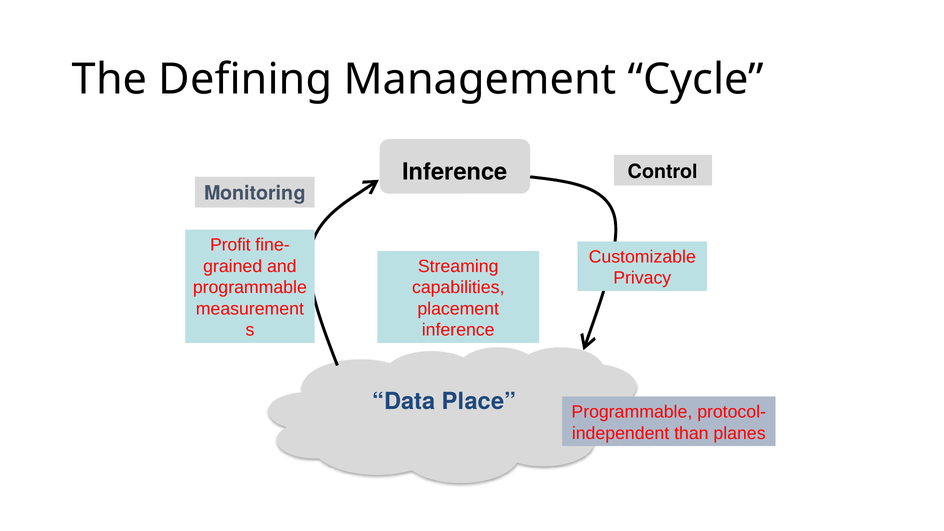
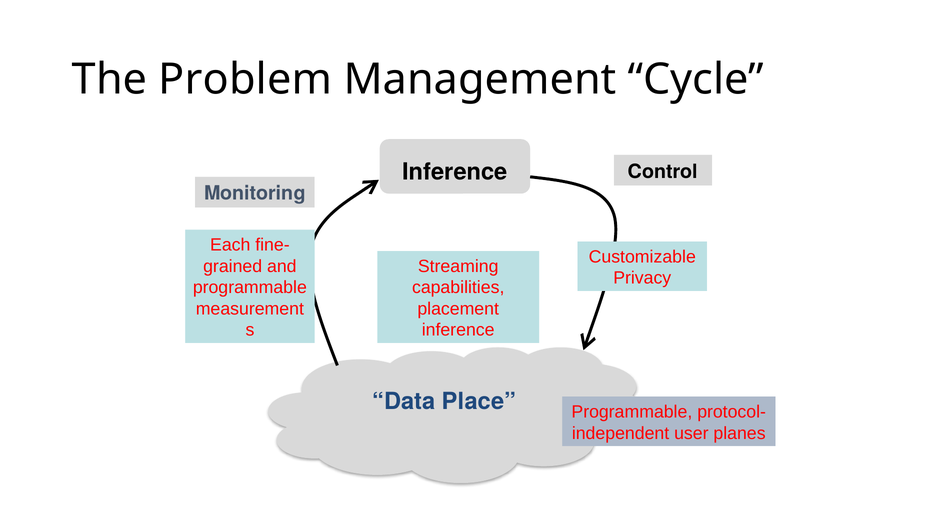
Defining: Defining -> Problem
Profit: Profit -> Each
than: than -> user
